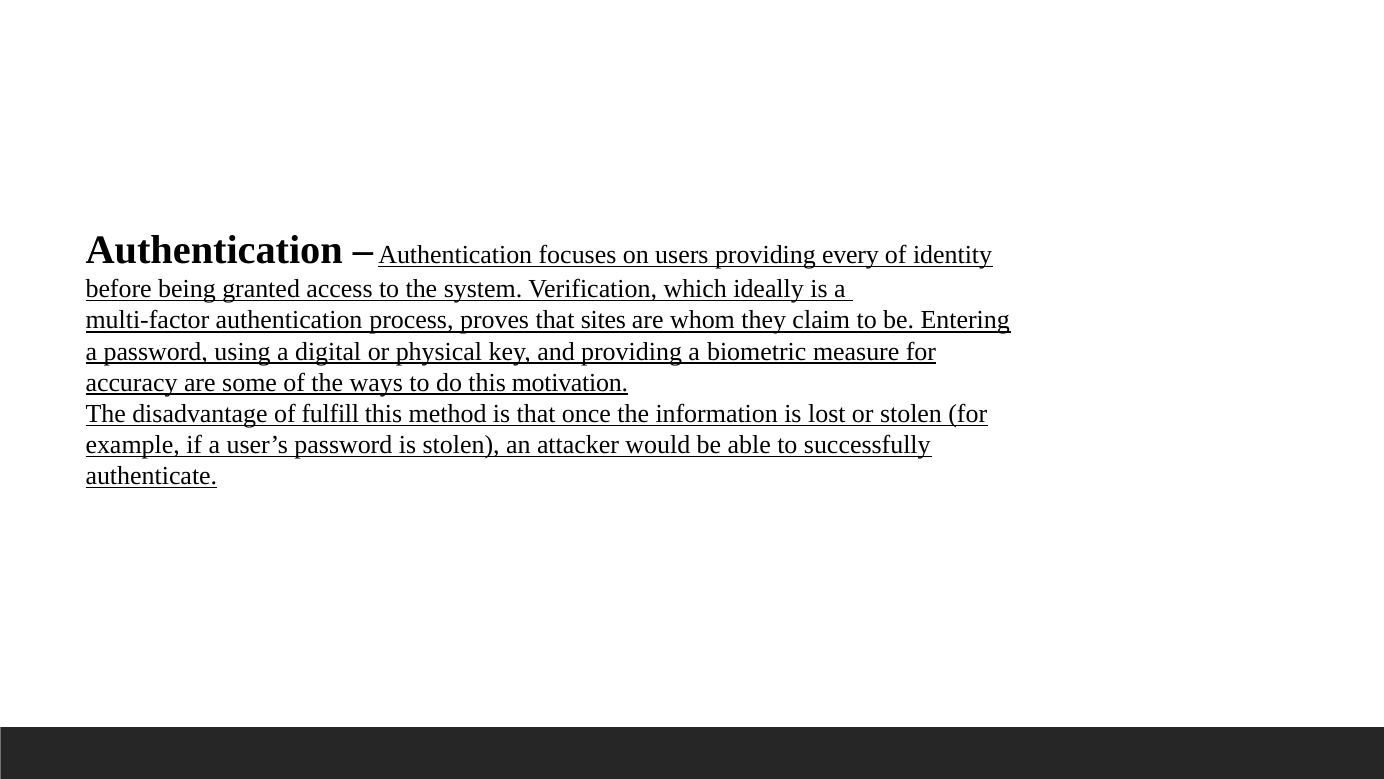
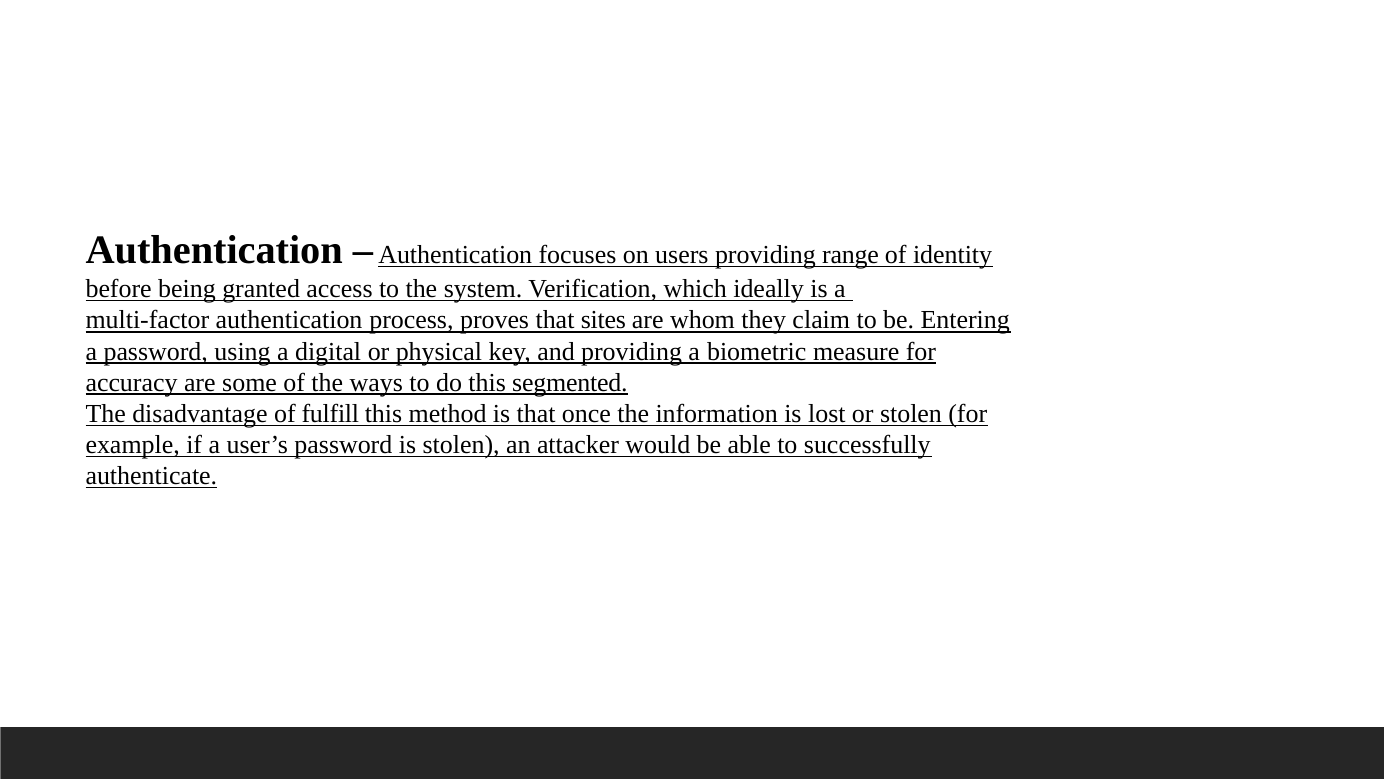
every: every -> range
motivation: motivation -> segmented
